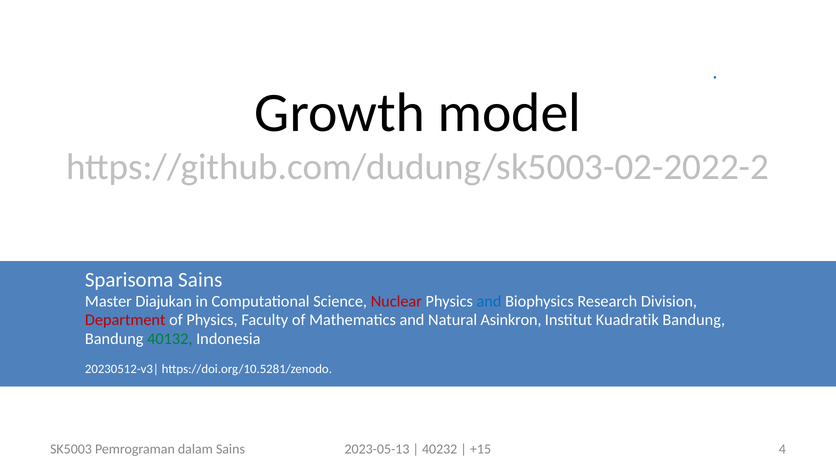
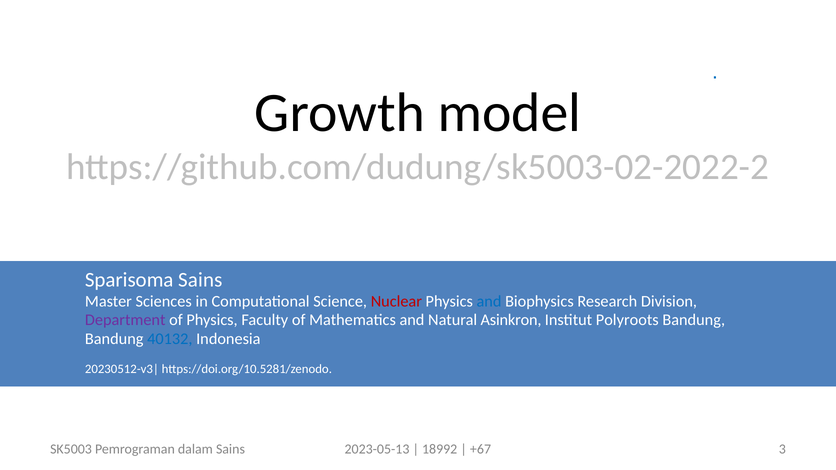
Diajukan: Diajukan -> Sciences
Department colour: red -> purple
Kuadratik: Kuadratik -> Polyroots
40132 colour: green -> blue
40232: 40232 -> 18992
+15: +15 -> +67
4: 4 -> 3
